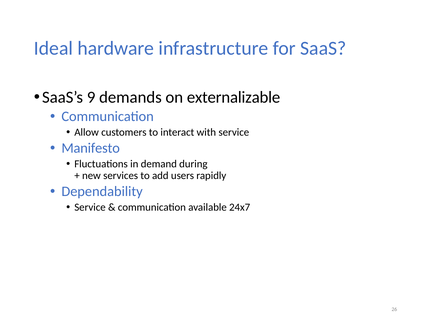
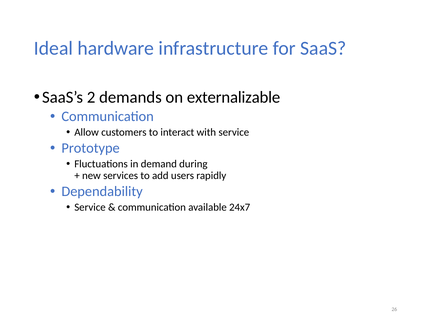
9: 9 -> 2
Manifesto: Manifesto -> Prototype
